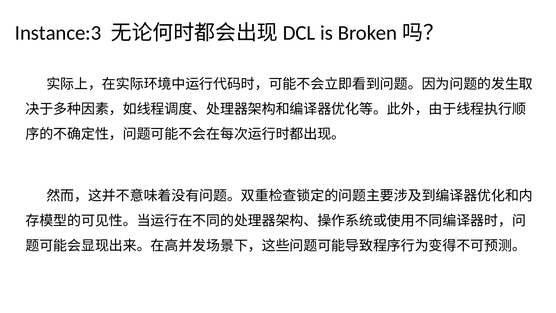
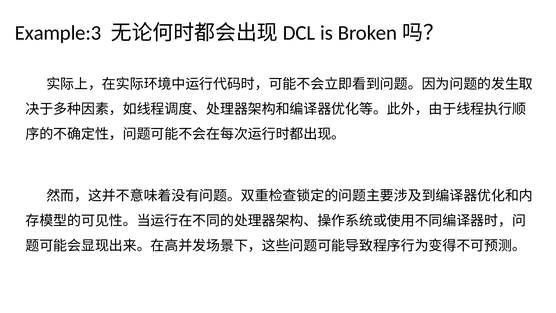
Instance:3: Instance:3 -> Example:3
